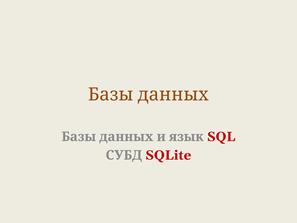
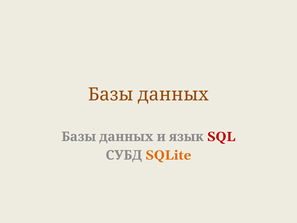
SQLite colour: red -> orange
